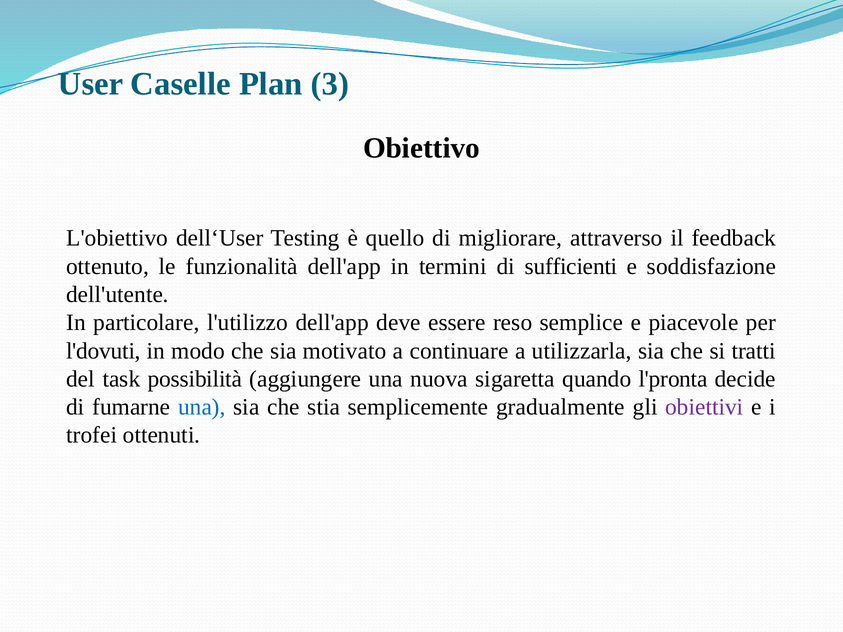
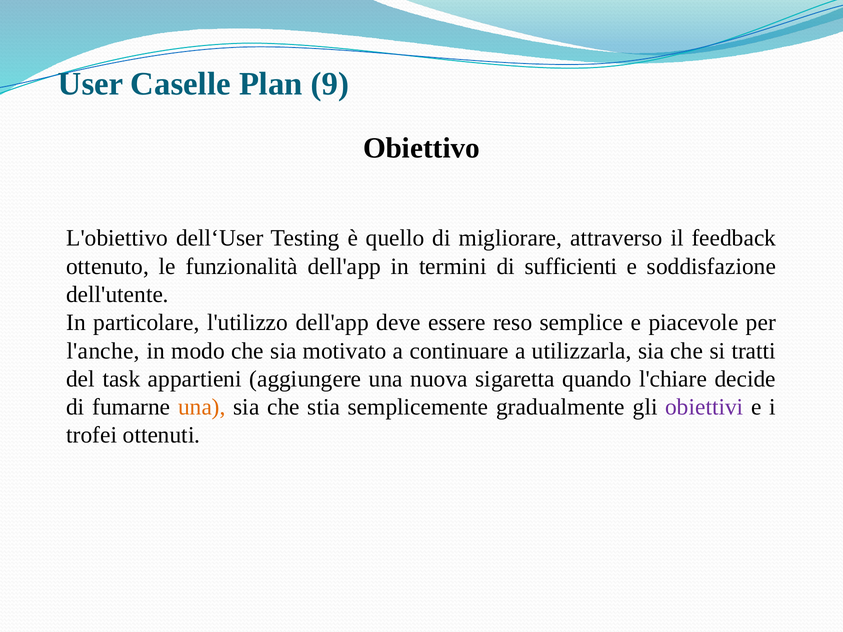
3: 3 -> 9
l'dovuti: l'dovuti -> l'anche
possibilità: possibilità -> appartieni
l'pronta: l'pronta -> l'chiare
una at (202, 407) colour: blue -> orange
